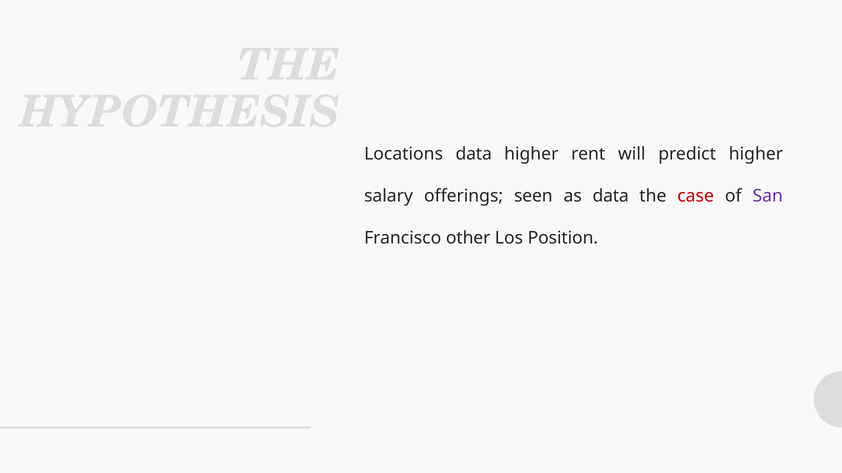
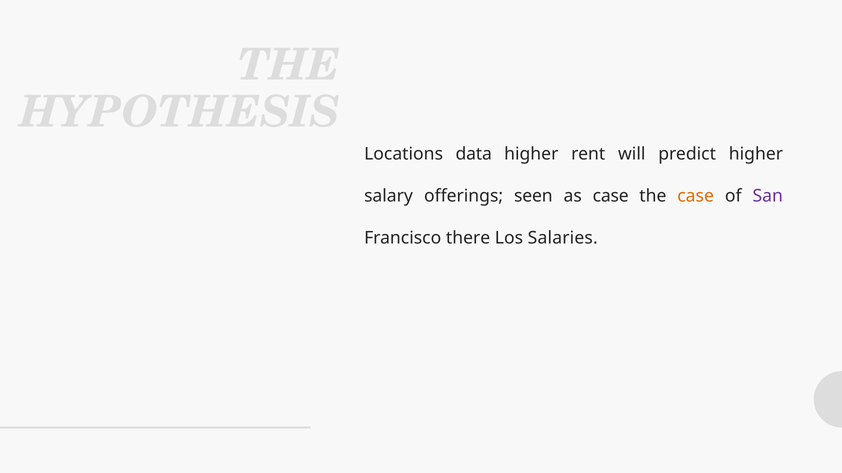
as data: data -> case
case at (696, 196) colour: red -> orange
other: other -> there
Position: Position -> Salaries
